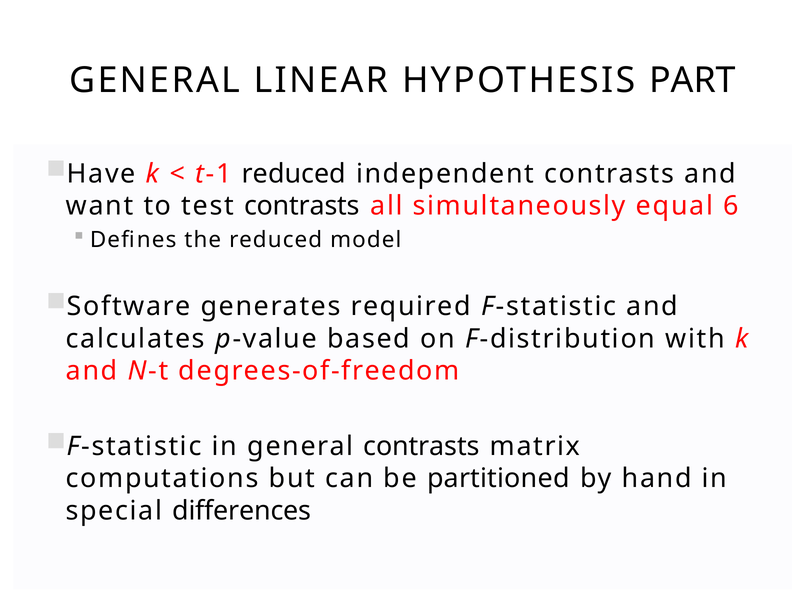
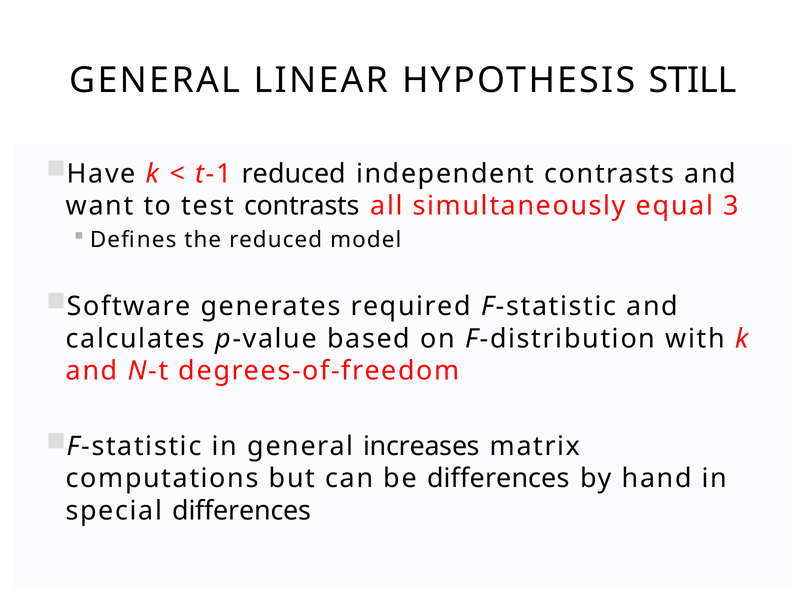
PART: PART -> STILL
6: 6 -> 3
general contrasts: contrasts -> increases
be partitioned: partitioned -> differences
